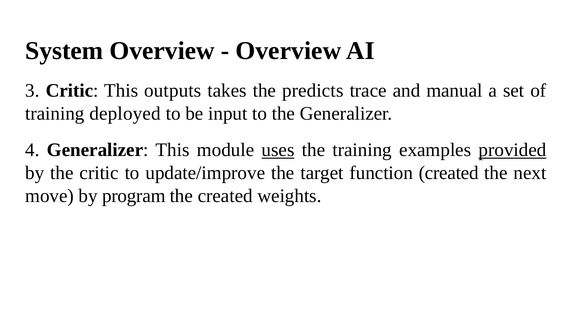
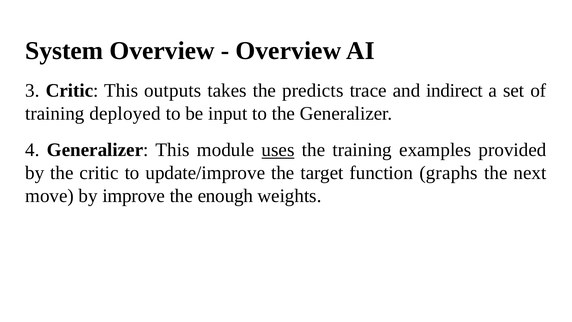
manual: manual -> indirect
provided underline: present -> none
function created: created -> graphs
program: program -> improve
the created: created -> enough
